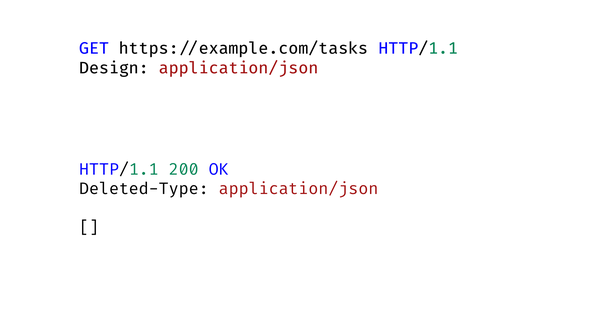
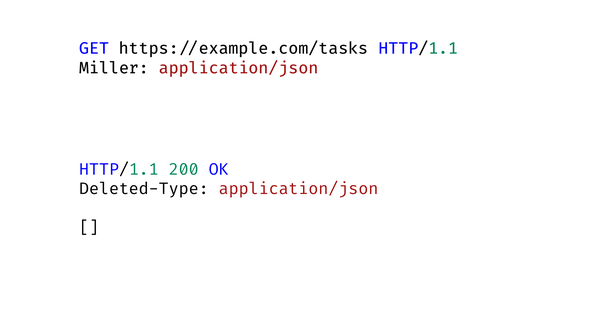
Design: Design -> Miller
